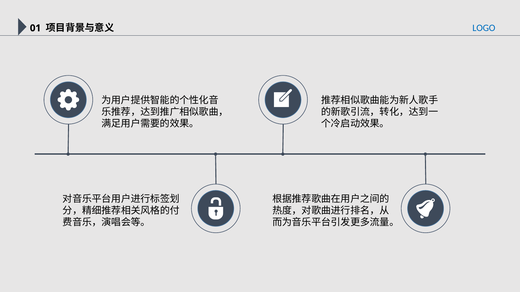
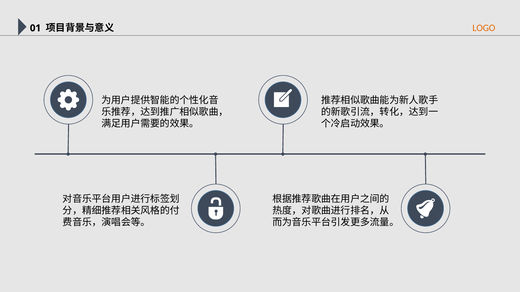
LOGO colour: blue -> orange
